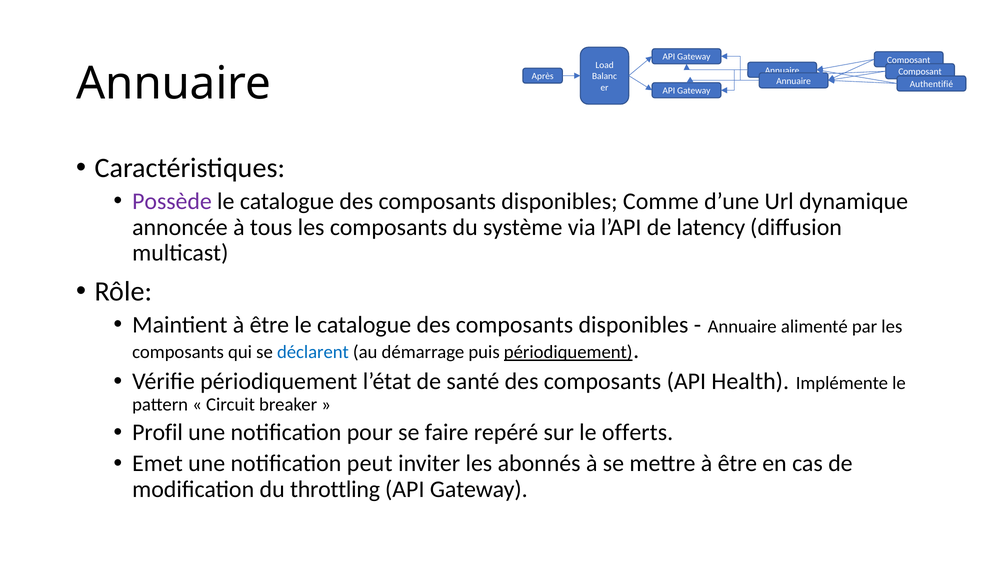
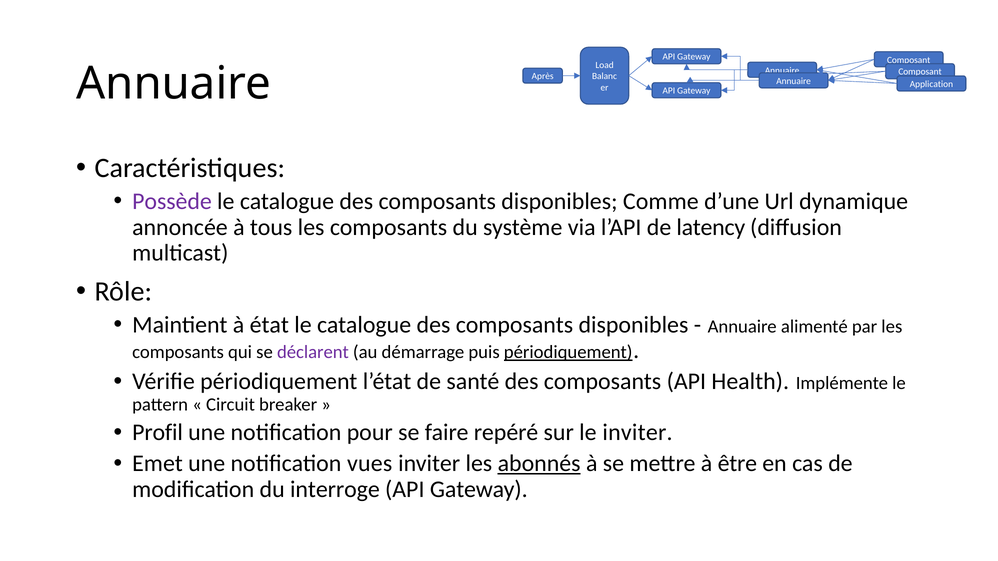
Authentifié: Authentifié -> Application
Maintient à être: être -> état
déclarent colour: blue -> purple
le offerts: offerts -> inviter
peut: peut -> vues
abonnés underline: none -> present
throttling: throttling -> interroge
